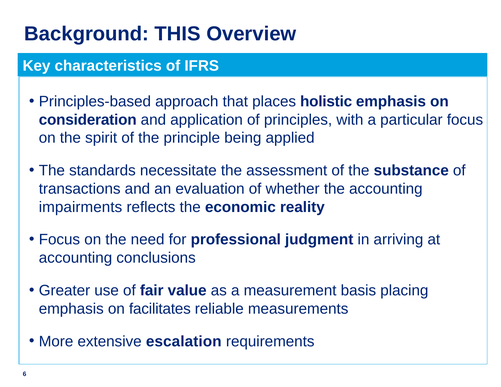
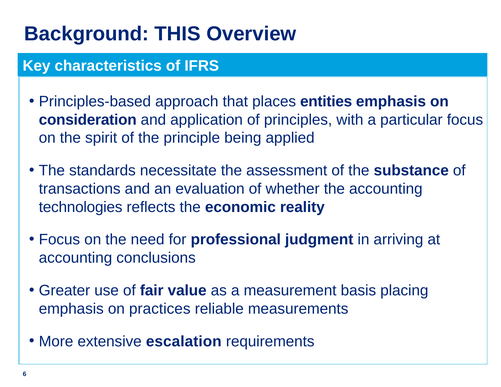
holistic: holistic -> entities
impairments: impairments -> technologies
facilitates: facilitates -> practices
